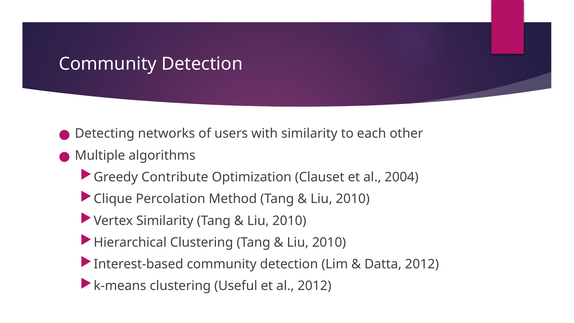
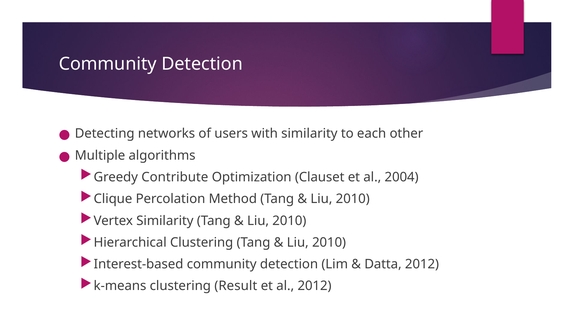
Useful: Useful -> Result
